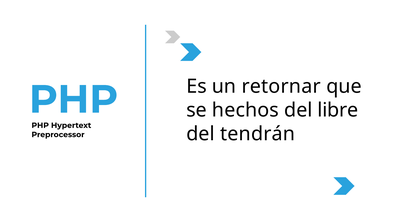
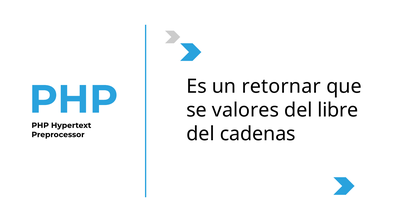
hechos: hechos -> valores
tendrán: tendrán -> cadenas
